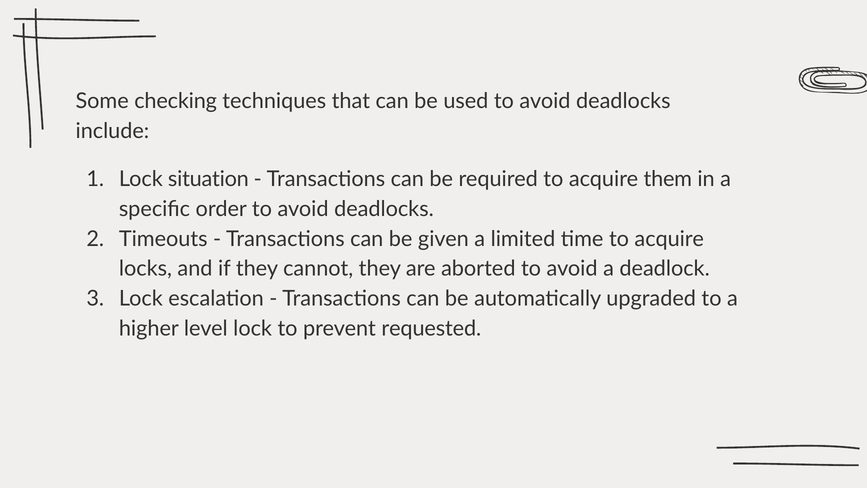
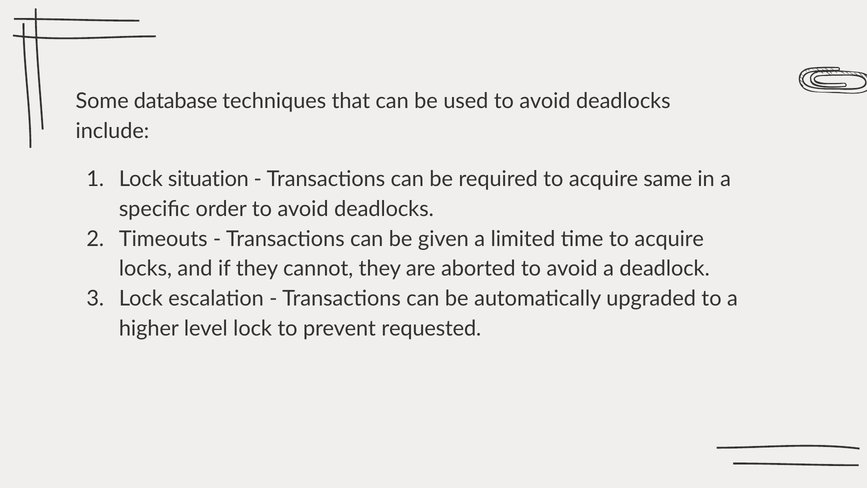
checking: checking -> database
them: them -> same
